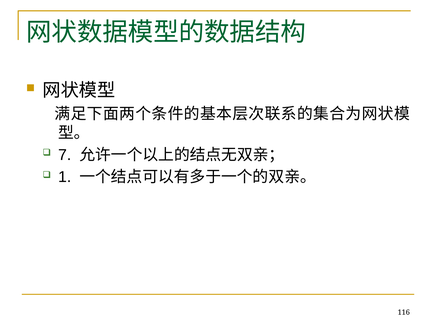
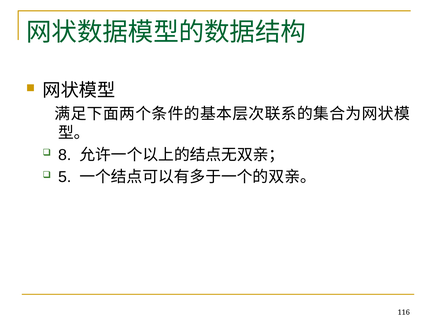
7: 7 -> 8
1: 1 -> 5
